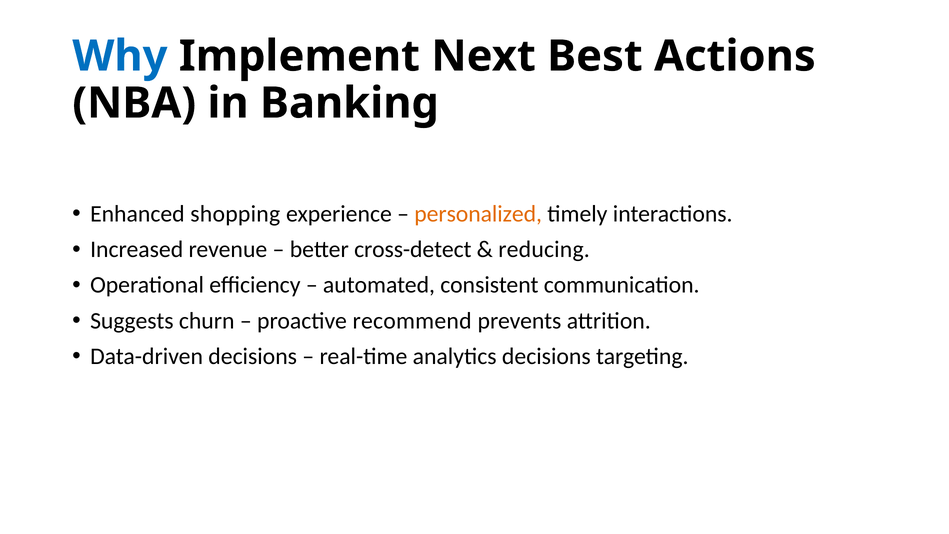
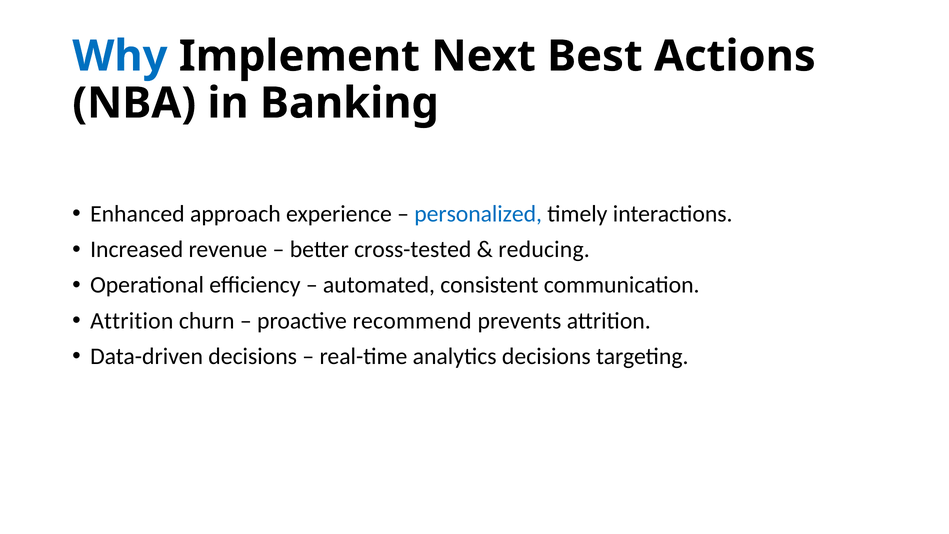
shopping: shopping -> approach
personalized colour: orange -> blue
cross-detect: cross-detect -> cross-tested
Suggests at (132, 321): Suggests -> Attrition
